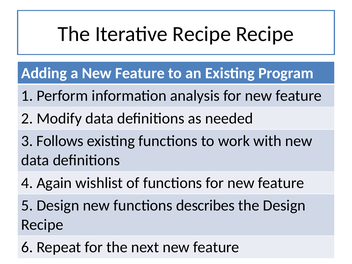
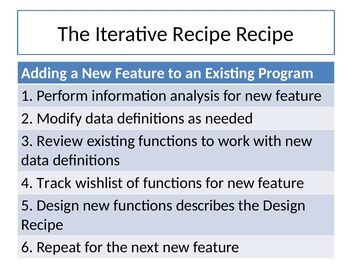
Follows: Follows -> Review
Again: Again -> Track
